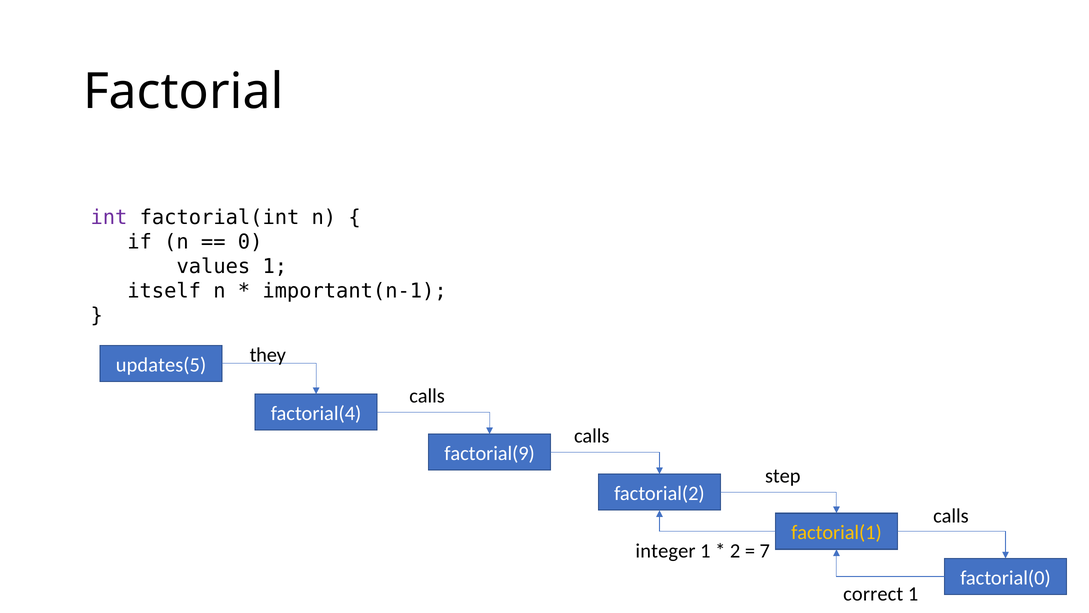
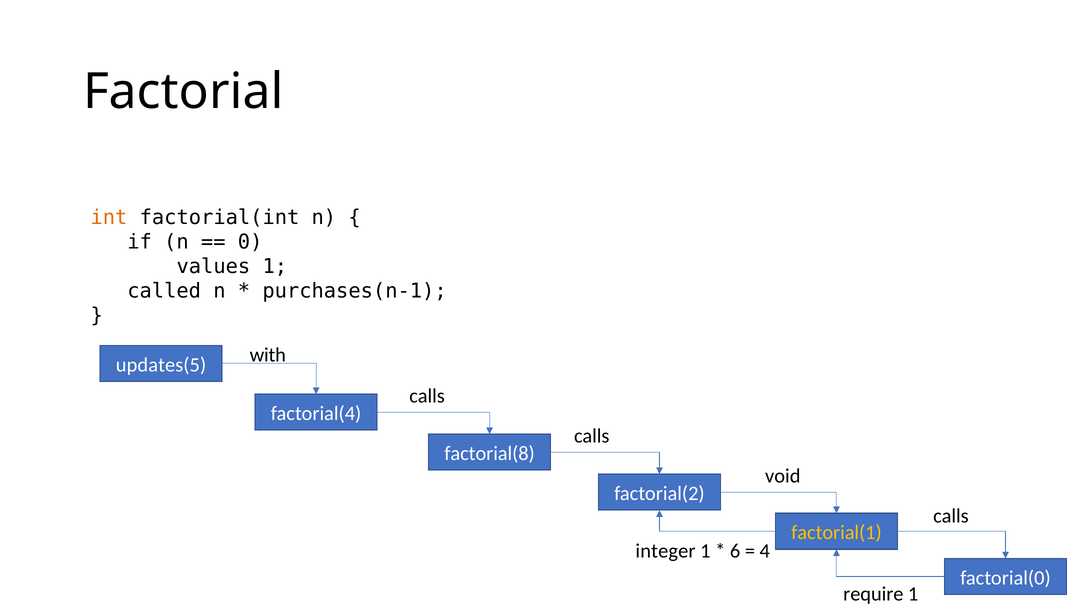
int colour: purple -> orange
itself: itself -> called
important(n-1: important(n-1 -> purchases(n-1
they: they -> with
factorial(9: factorial(9 -> factorial(8
step: step -> void
2: 2 -> 6
7: 7 -> 4
correct: correct -> require
